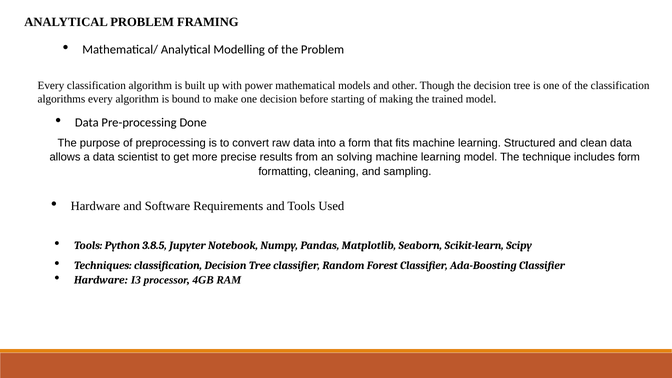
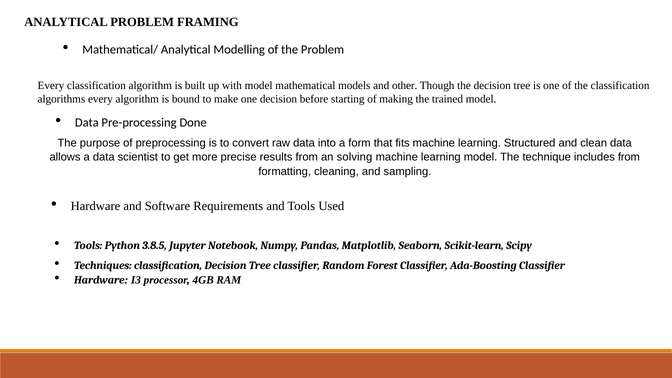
with power: power -> model
includes form: form -> from
